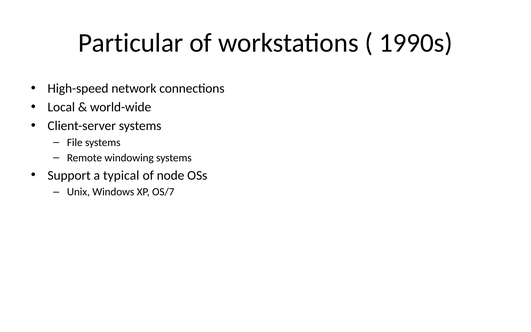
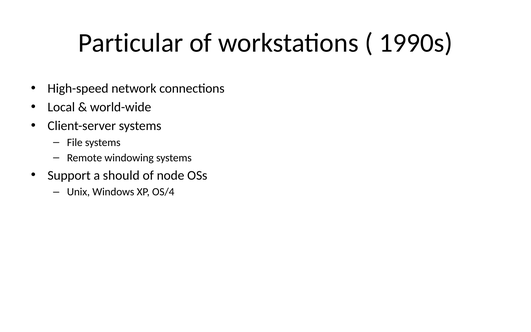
typical: typical -> should
OS/7: OS/7 -> OS/4
